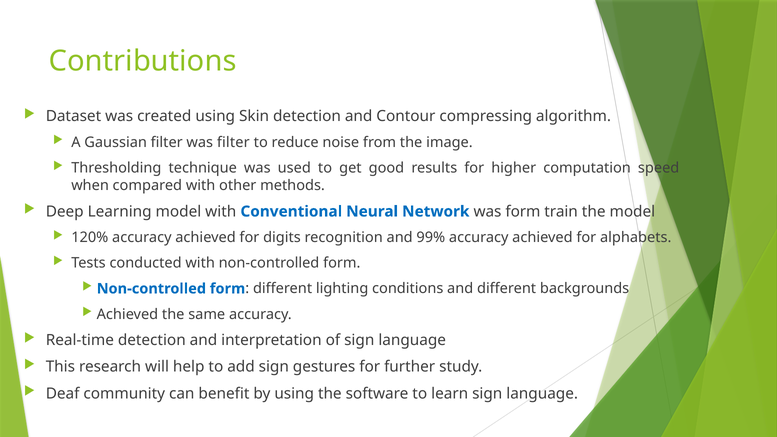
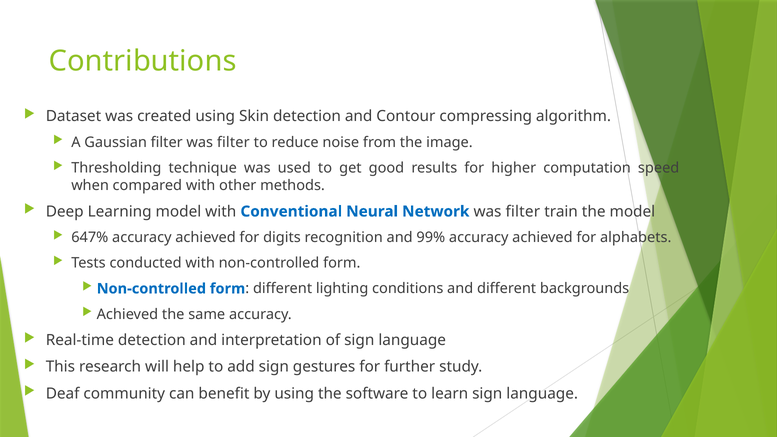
Network was form: form -> filter
120%: 120% -> 647%
